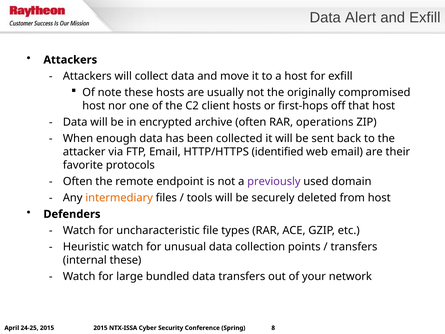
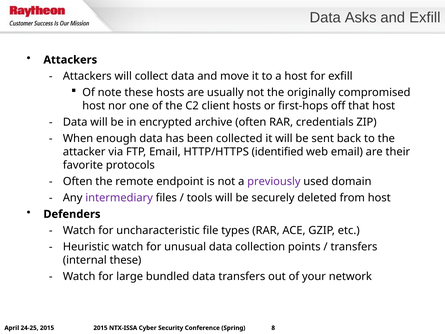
Alert: Alert -> Asks
operations: operations -> credentials
intermediary colour: orange -> purple
